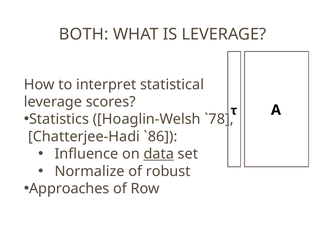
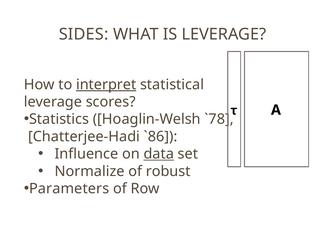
BOTH: BOTH -> SIDES
interpret underline: none -> present
Approaches: Approaches -> Parameters
